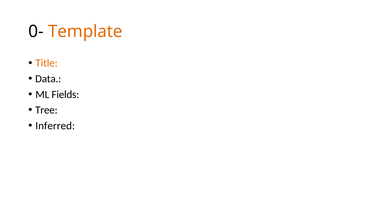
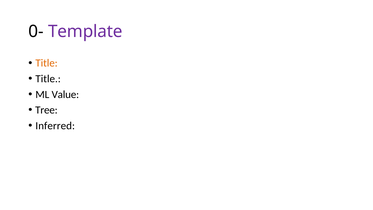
Template colour: orange -> purple
Data at (48, 79): Data -> Title
Fields: Fields -> Value
